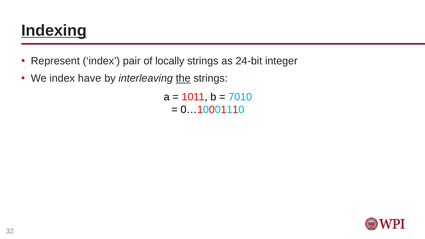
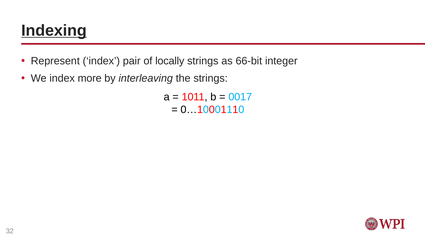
24-bit: 24-bit -> 66-bit
have: have -> more
the underline: present -> none
7010: 7010 -> 0017
